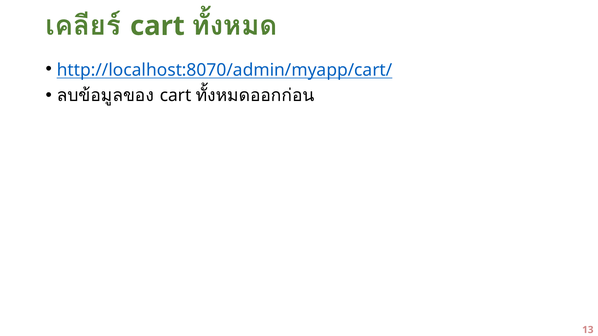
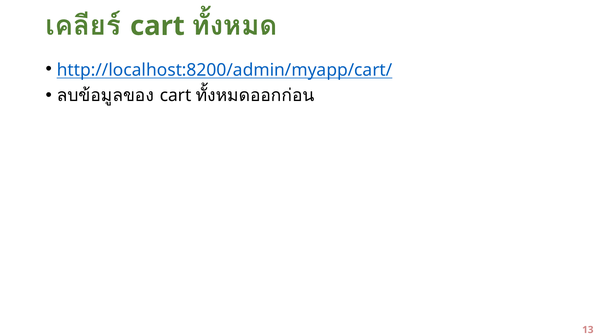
http://localhost:8070/admin/myapp/cart/: http://localhost:8070/admin/myapp/cart/ -> http://localhost:8200/admin/myapp/cart/
